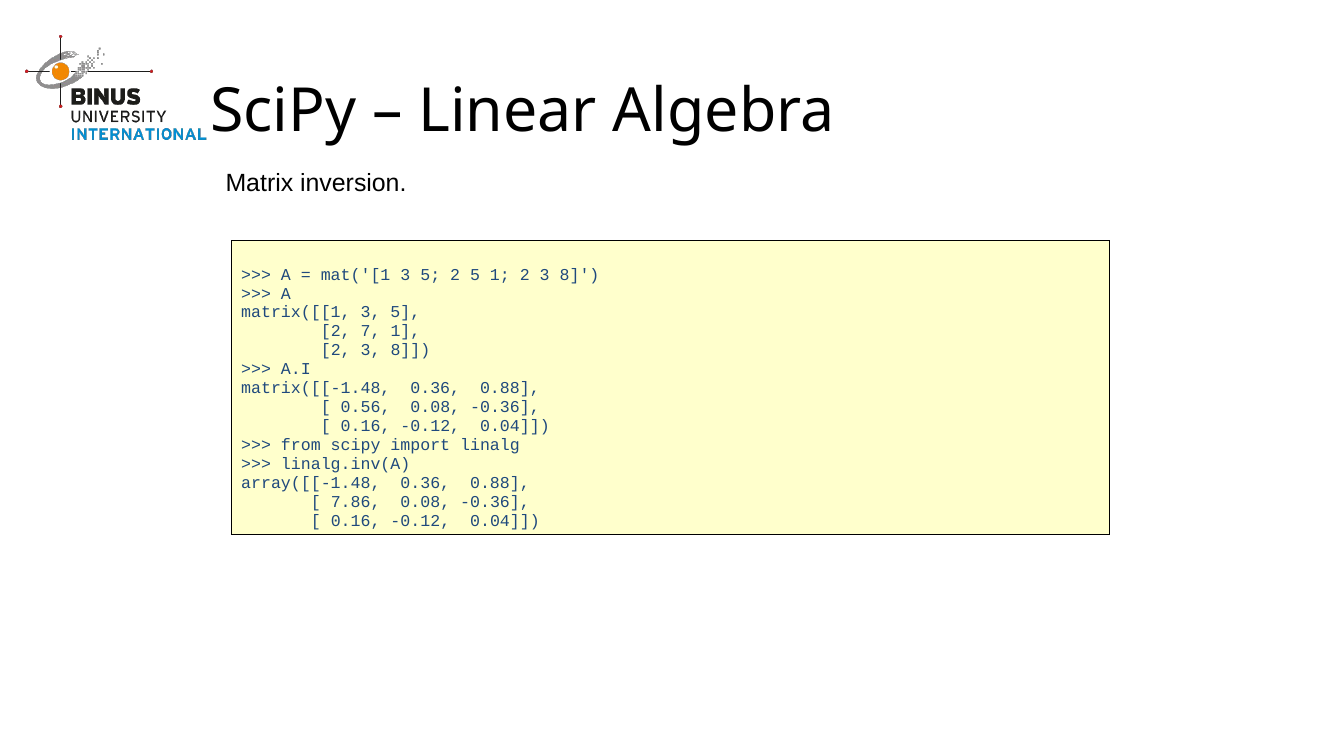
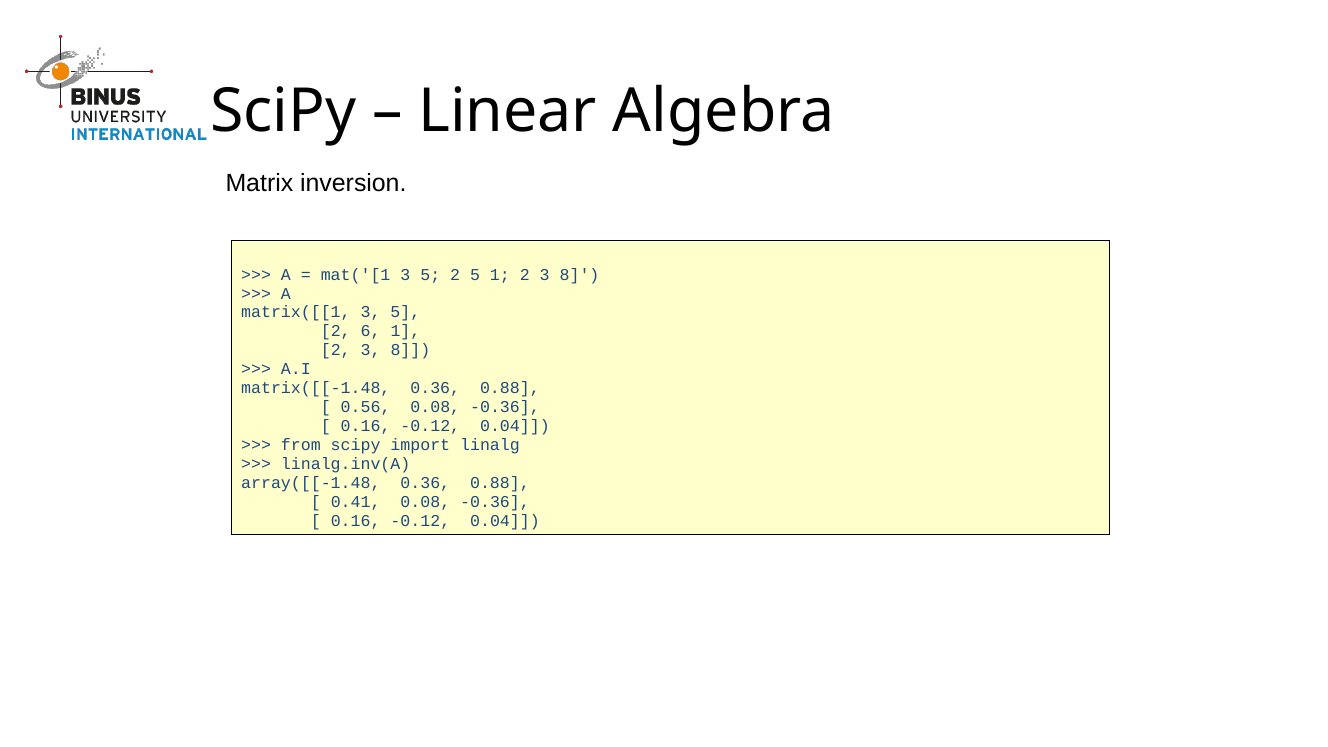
7: 7 -> 6
7.86: 7.86 -> 0.41
